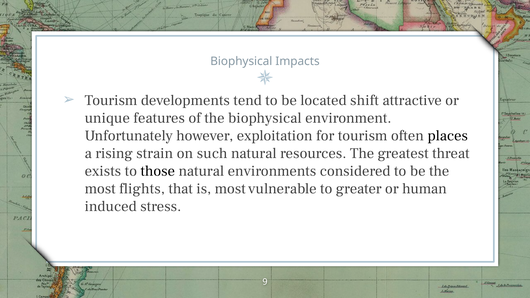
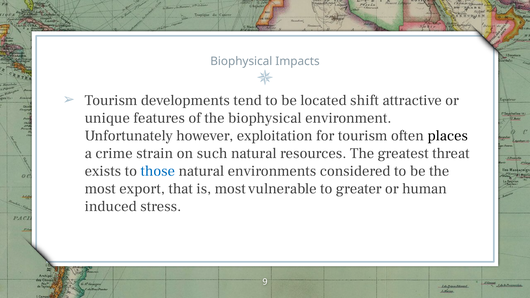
rising: rising -> crime
those colour: black -> blue
flights: flights -> export
